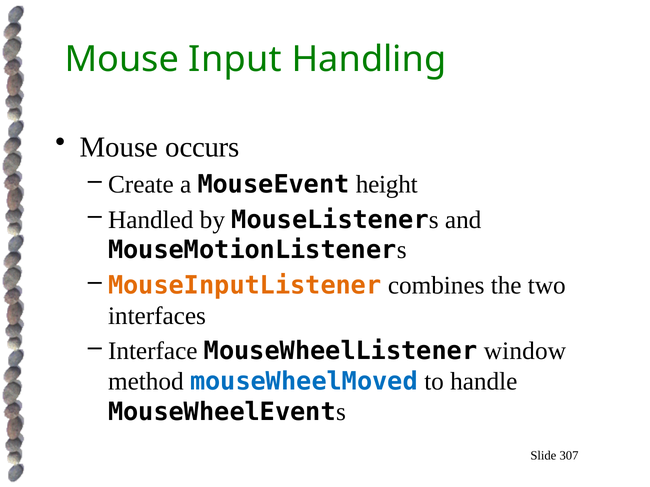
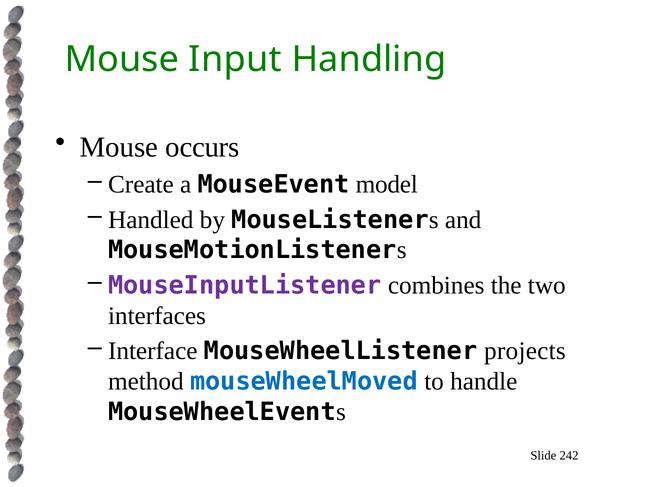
height: height -> model
MouseInputListener colour: orange -> purple
window: window -> projects
307: 307 -> 242
